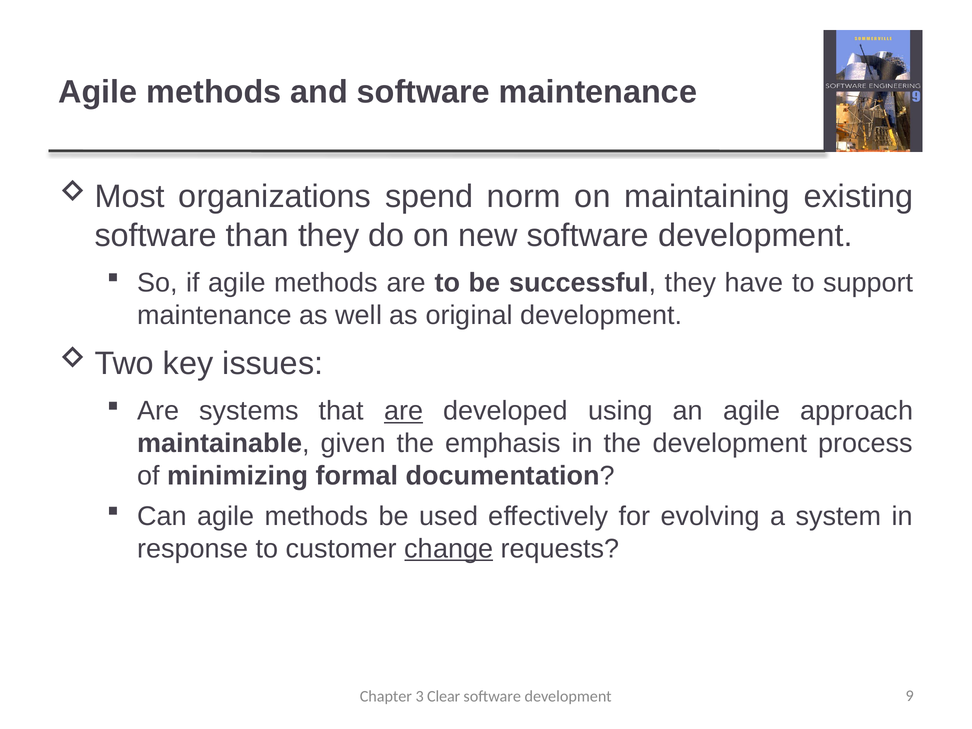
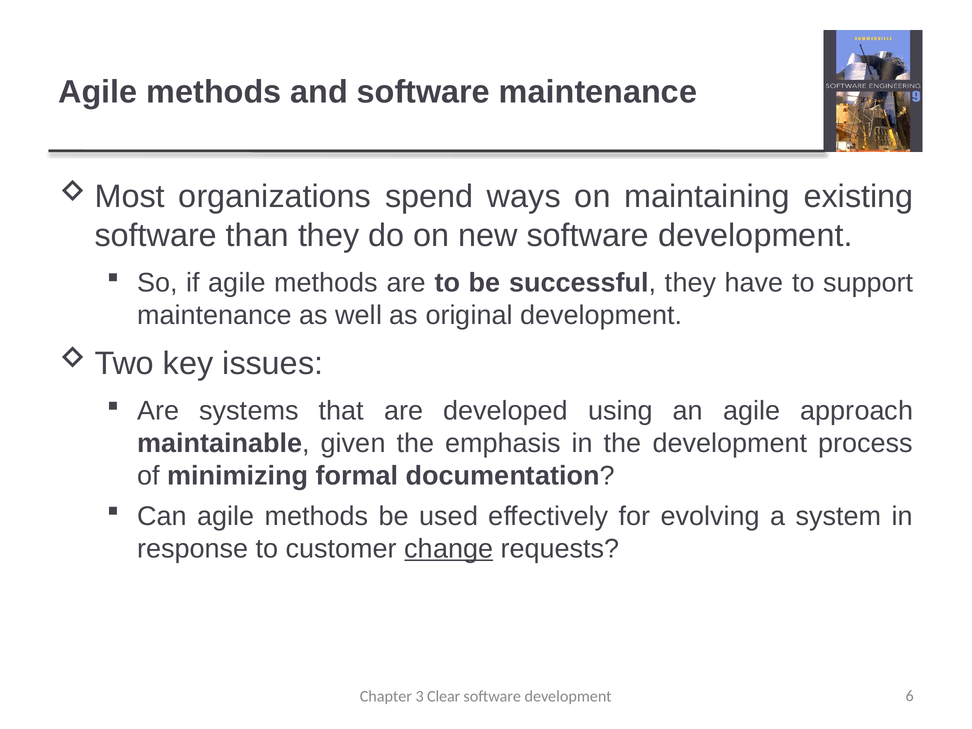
norm: norm -> ways
are at (404, 411) underline: present -> none
9: 9 -> 6
